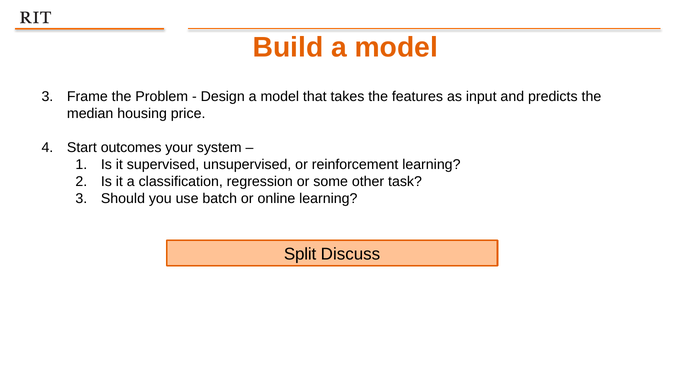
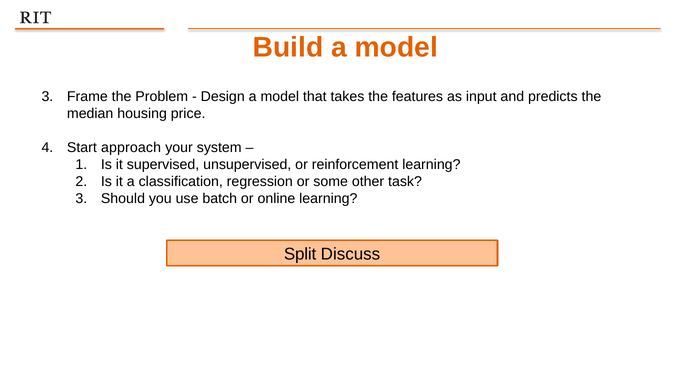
outcomes: outcomes -> approach
